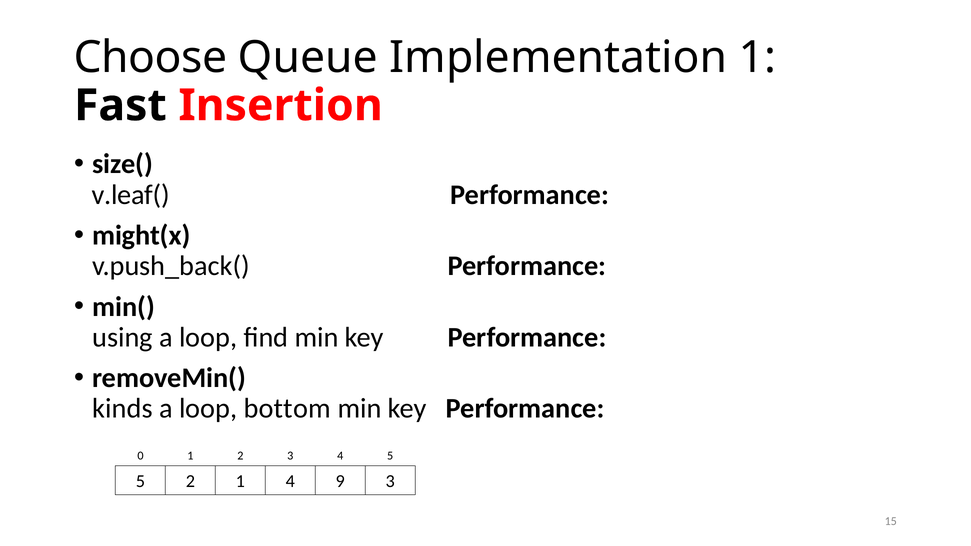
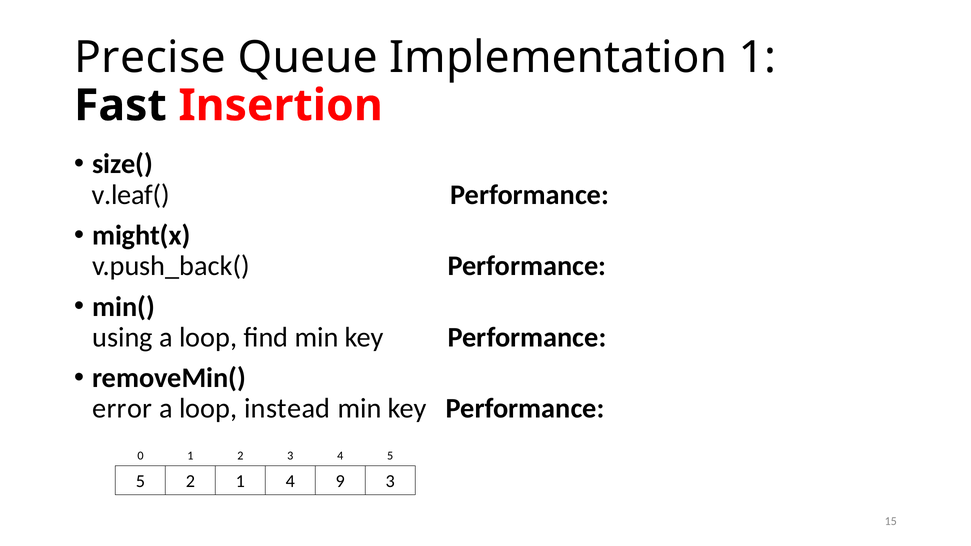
Choose: Choose -> Precise
kinds: kinds -> error
bottom: bottom -> instead
